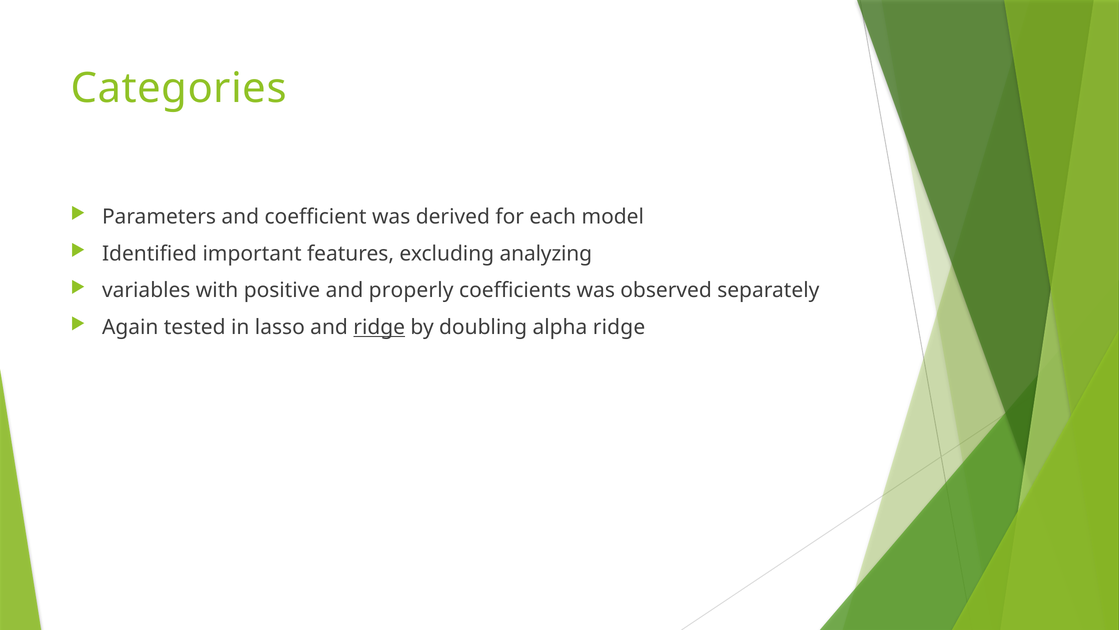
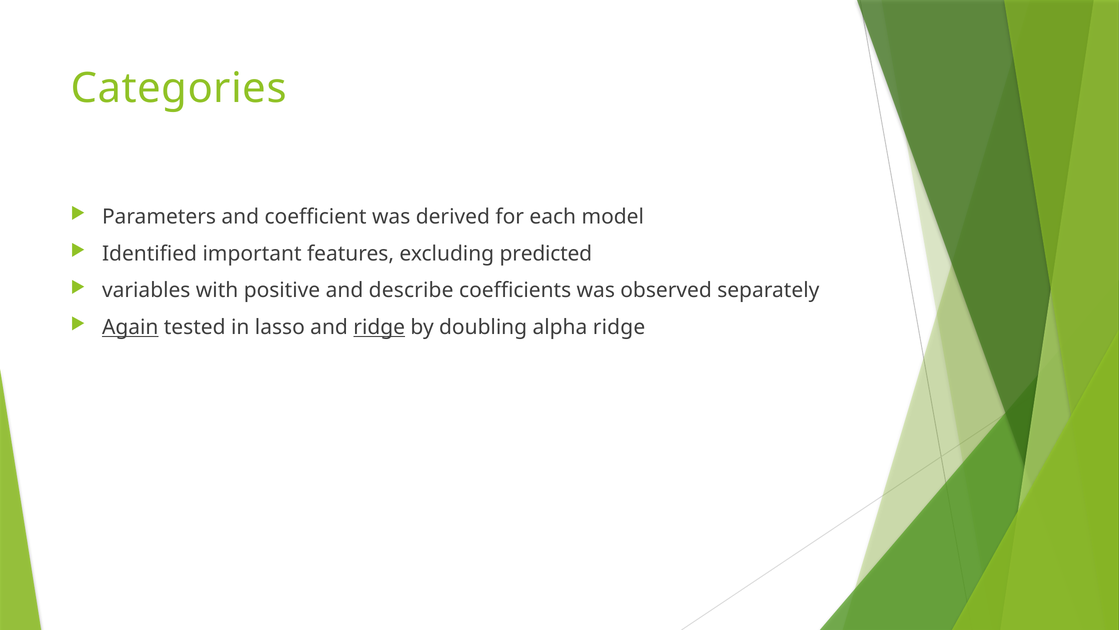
analyzing: analyzing -> predicted
properly: properly -> describe
Again underline: none -> present
